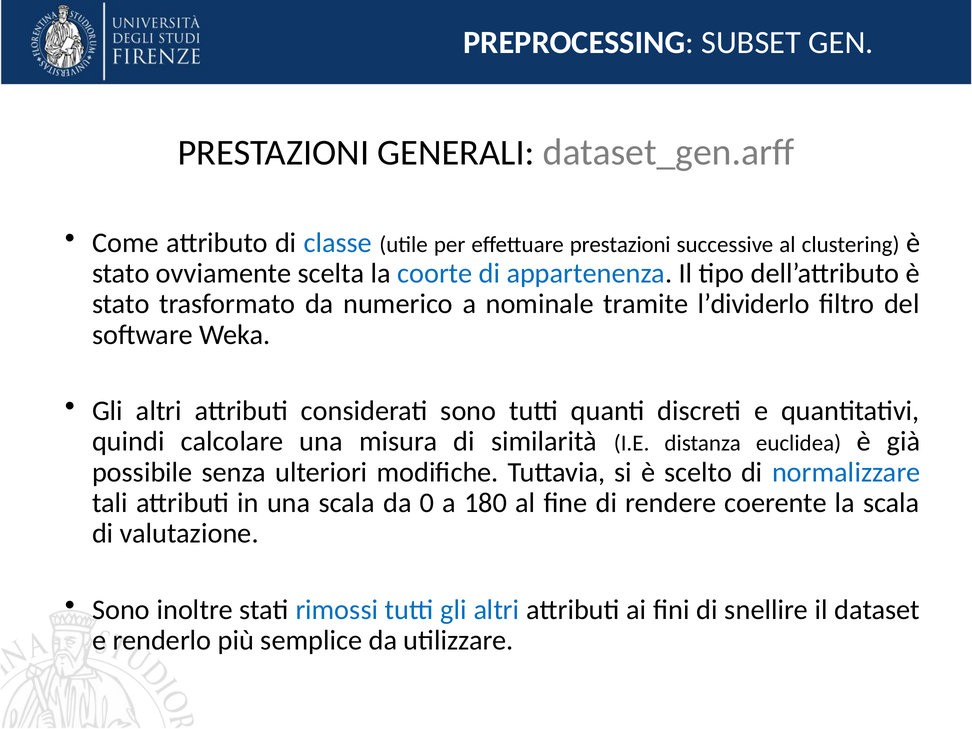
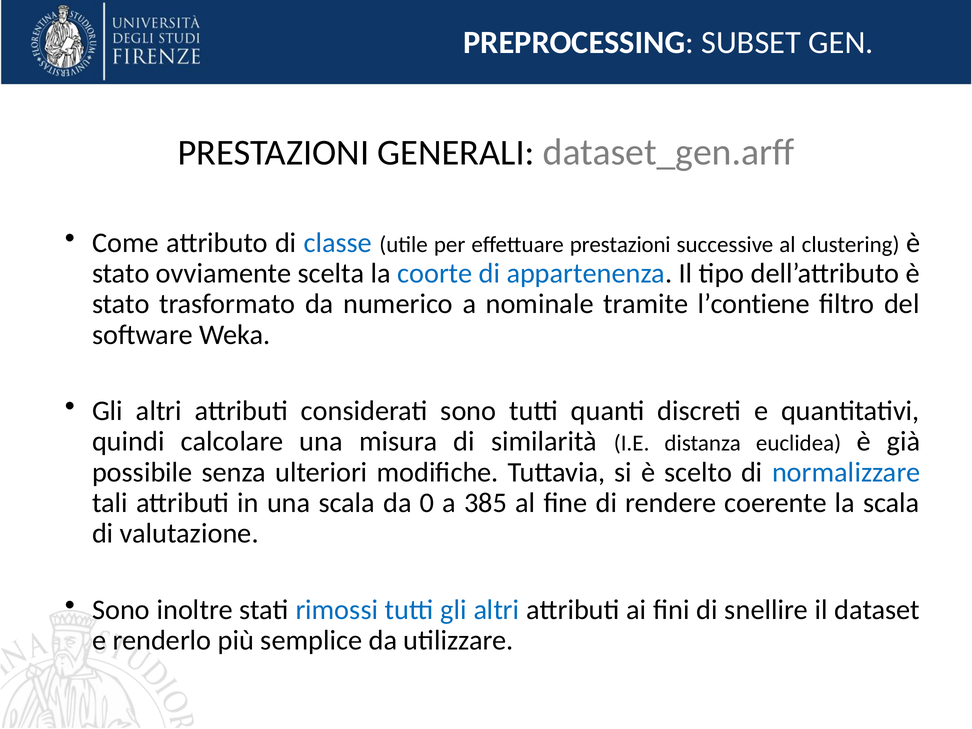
l’dividerlo: l’dividerlo -> l’contiene
180: 180 -> 385
